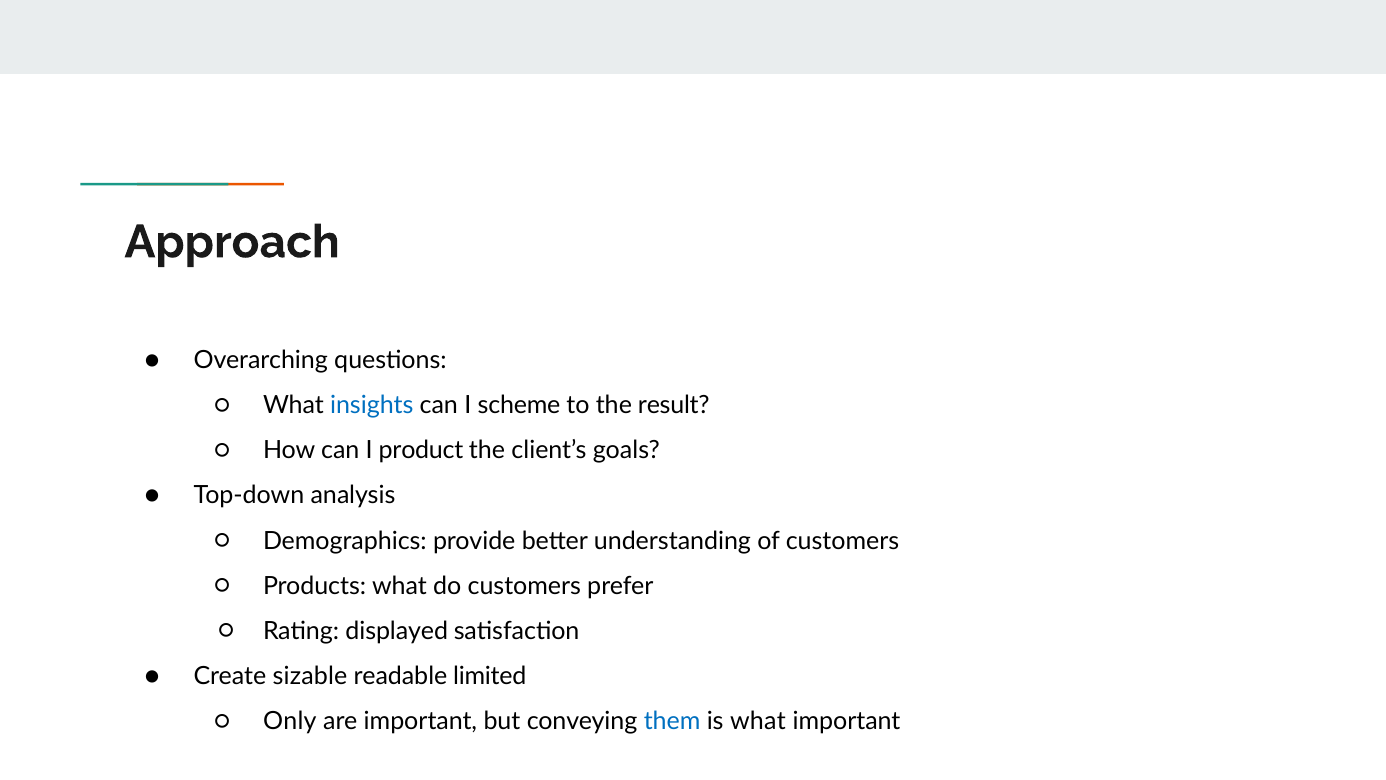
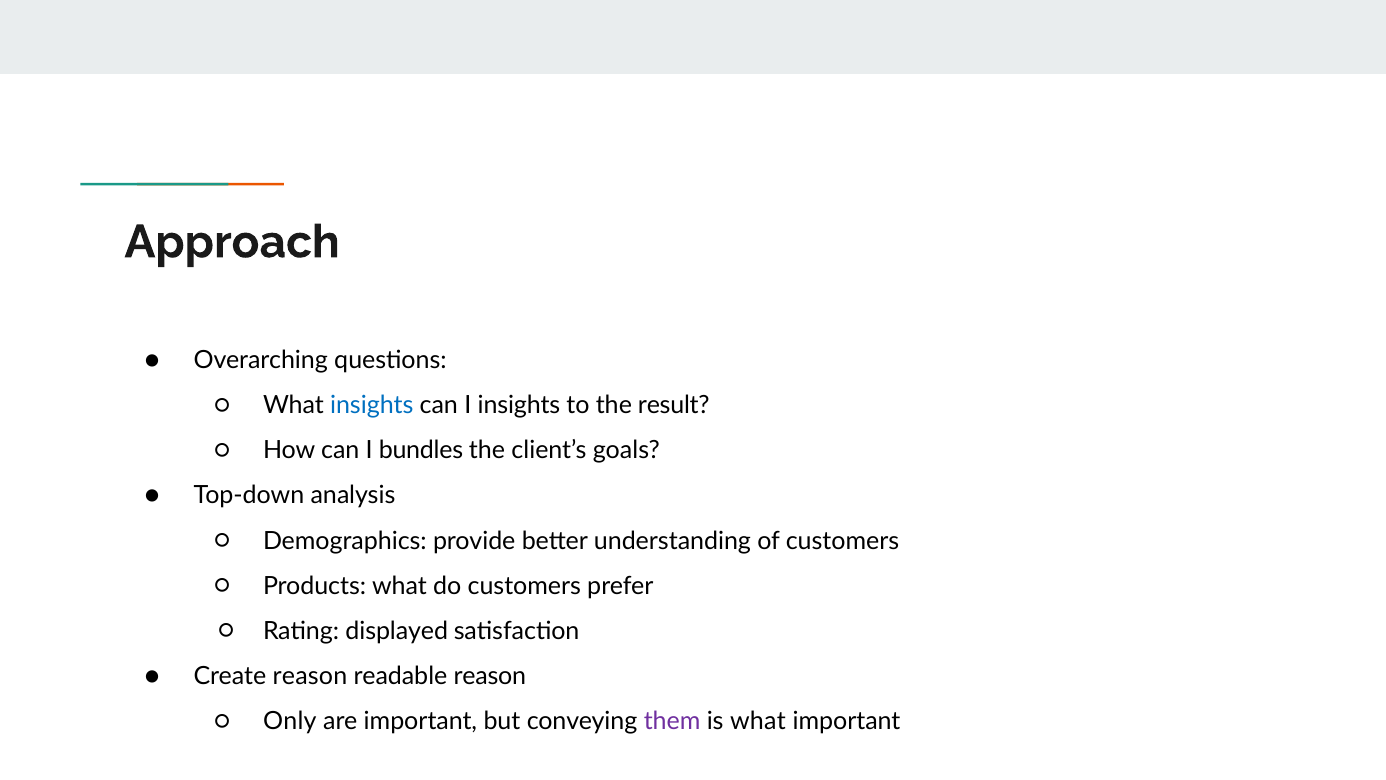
I scheme: scheme -> insights
product: product -> bundles
Create sizable: sizable -> reason
readable limited: limited -> reason
them colour: blue -> purple
